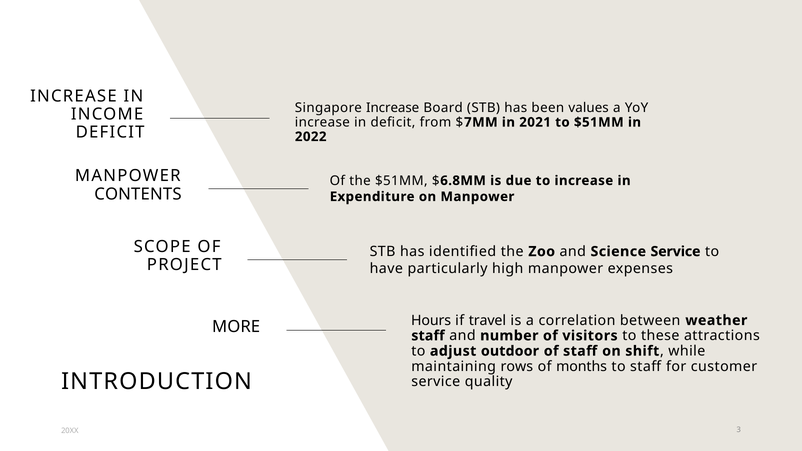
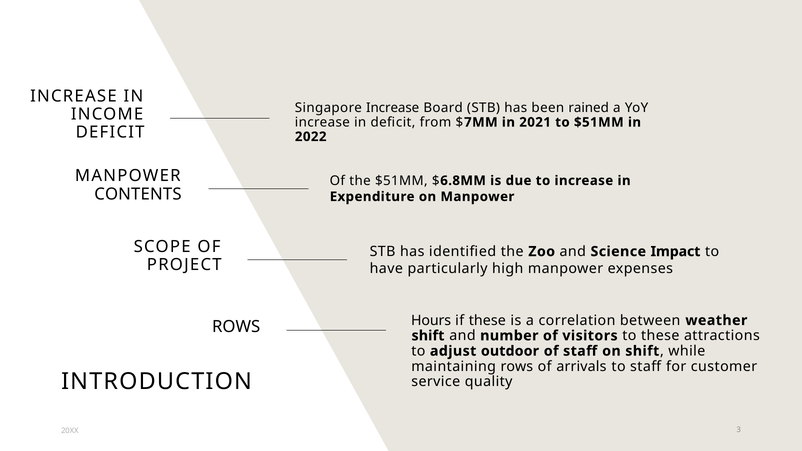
values: values -> rained
Science Service: Service -> Impact
if travel: travel -> these
MORE at (236, 327): MORE -> ROWS
staff at (428, 336): staff -> shift
months: months -> arrivals
